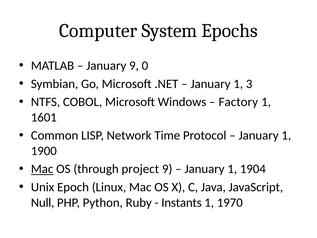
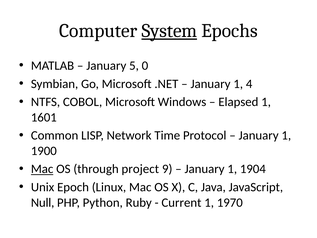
System underline: none -> present
January 9: 9 -> 5
3: 3 -> 4
Factory: Factory -> Elapsed
Instants: Instants -> Current
